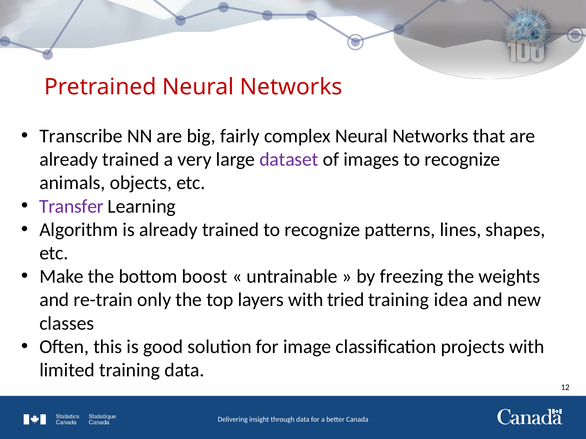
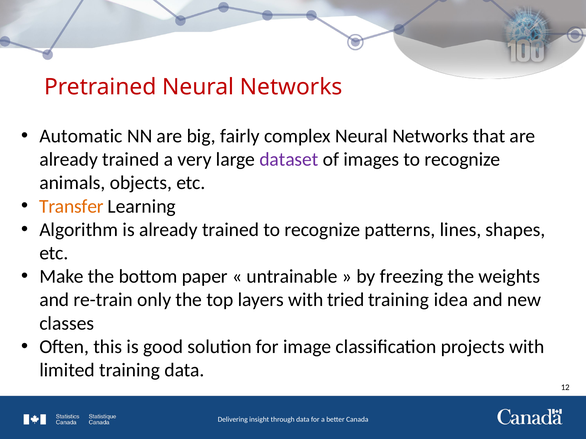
Transcribe: Transcribe -> Automatic
Transfer colour: purple -> orange
boost: boost -> paper
